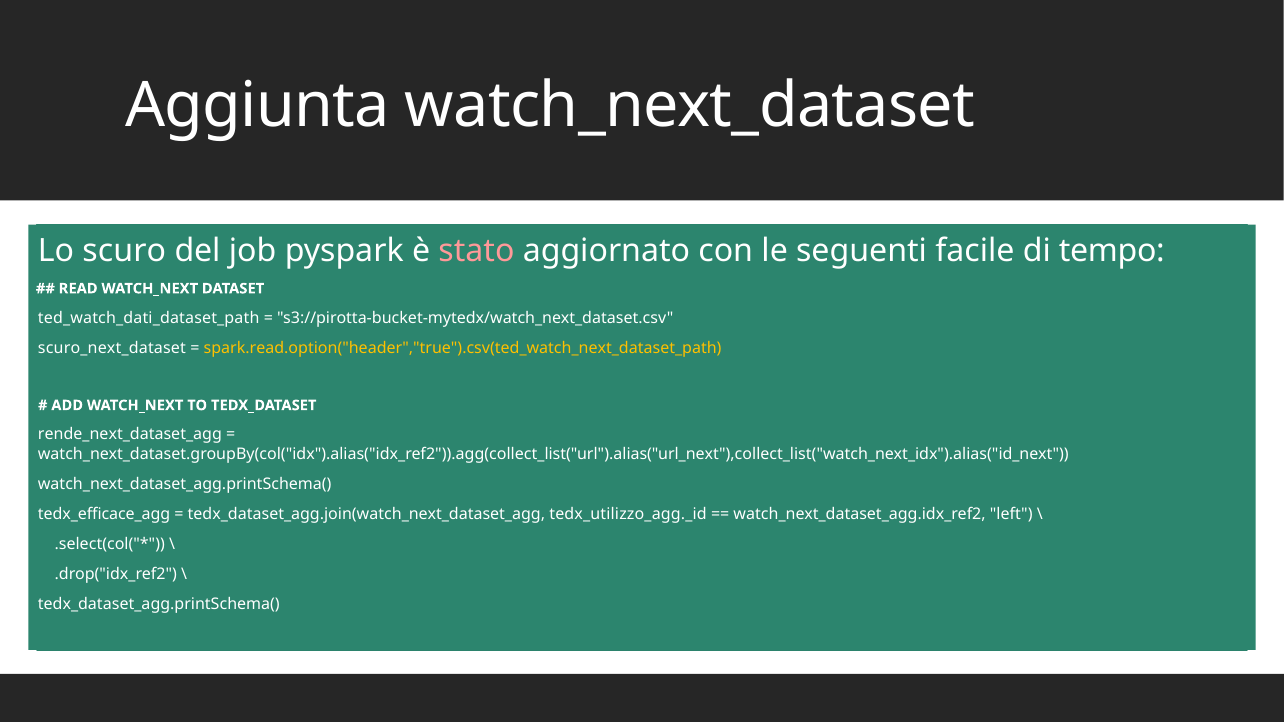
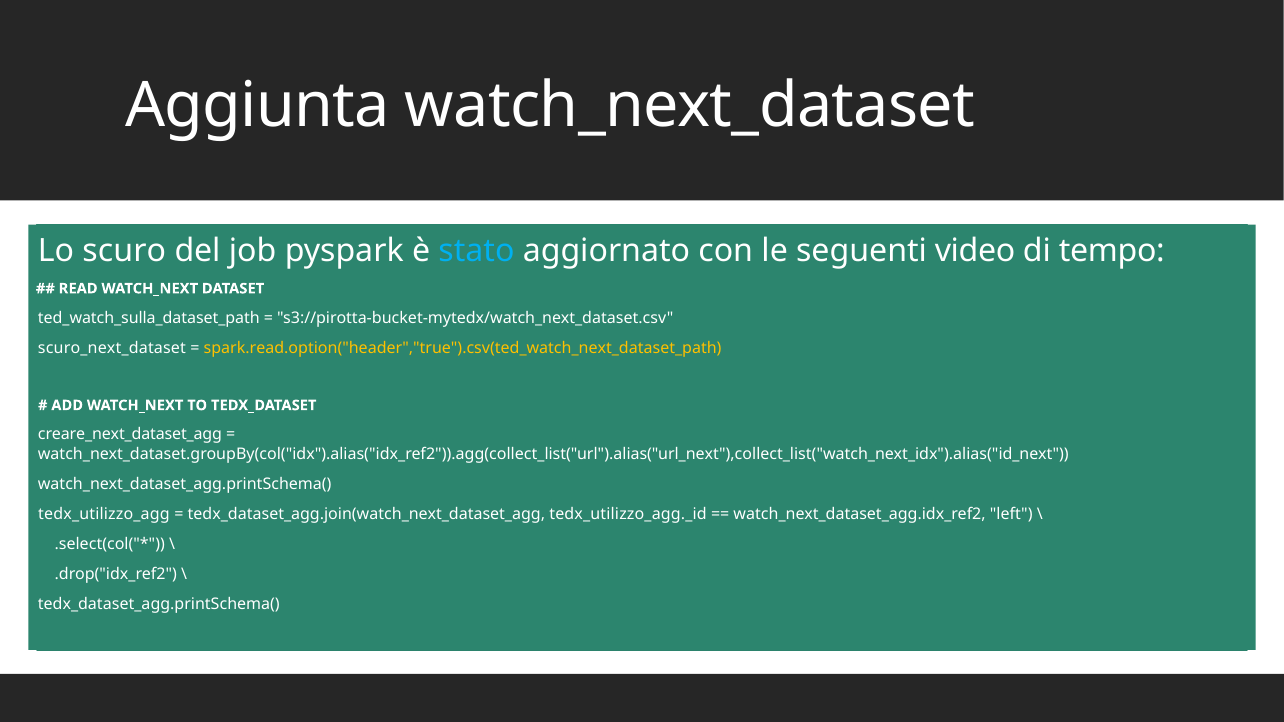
stato colour: pink -> light blue
facile: facile -> video
ted_watch_dati_dataset_path: ted_watch_dati_dataset_path -> ted_watch_sulla_dataset_path
rende_next_dataset_agg: rende_next_dataset_agg -> creare_next_dataset_agg
tedx_efficace_agg: tedx_efficace_agg -> tedx_utilizzo_agg
